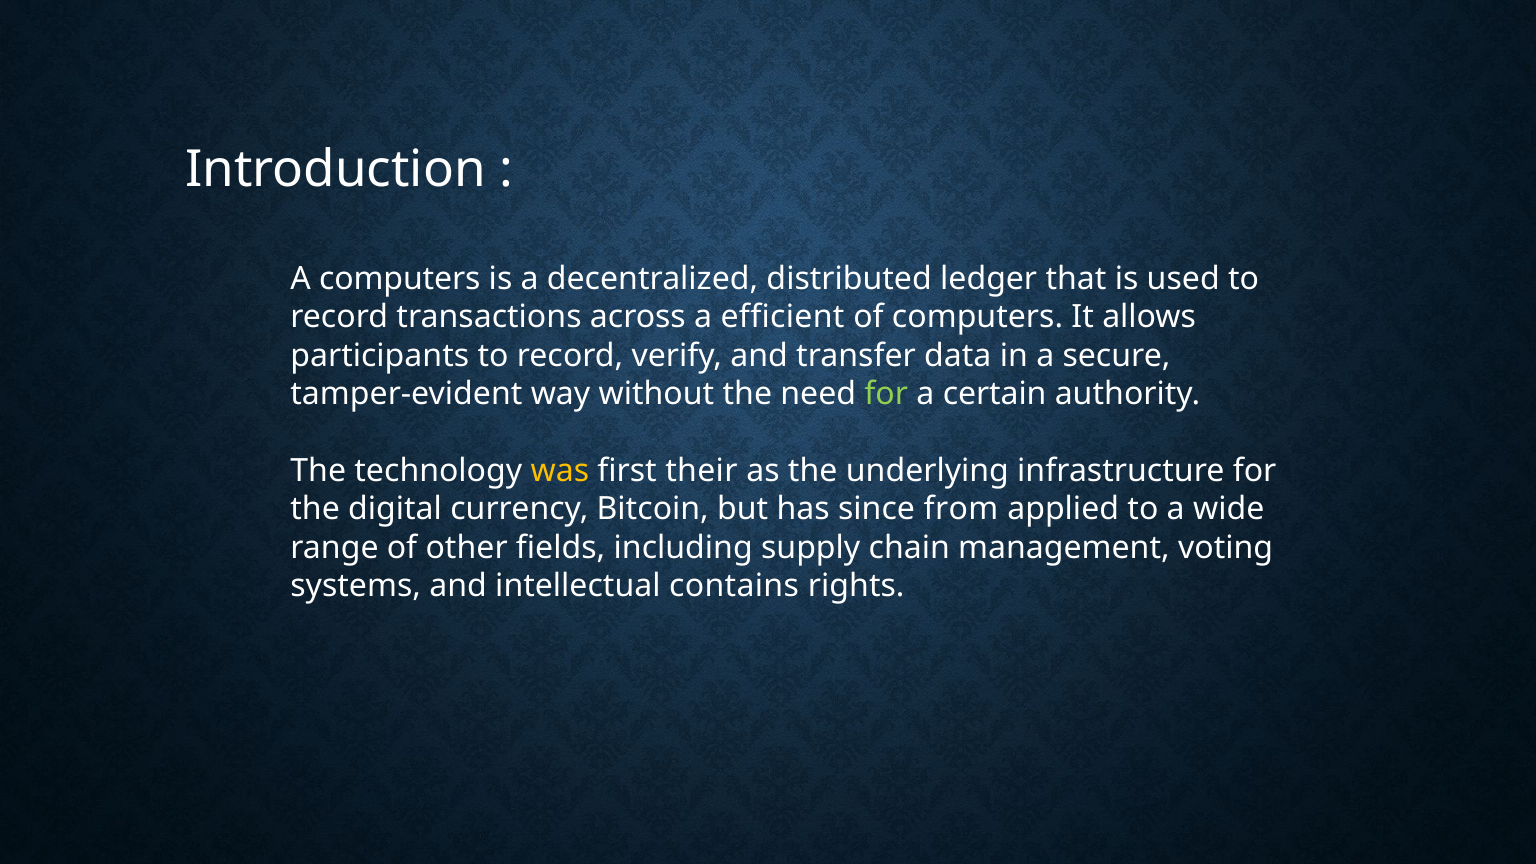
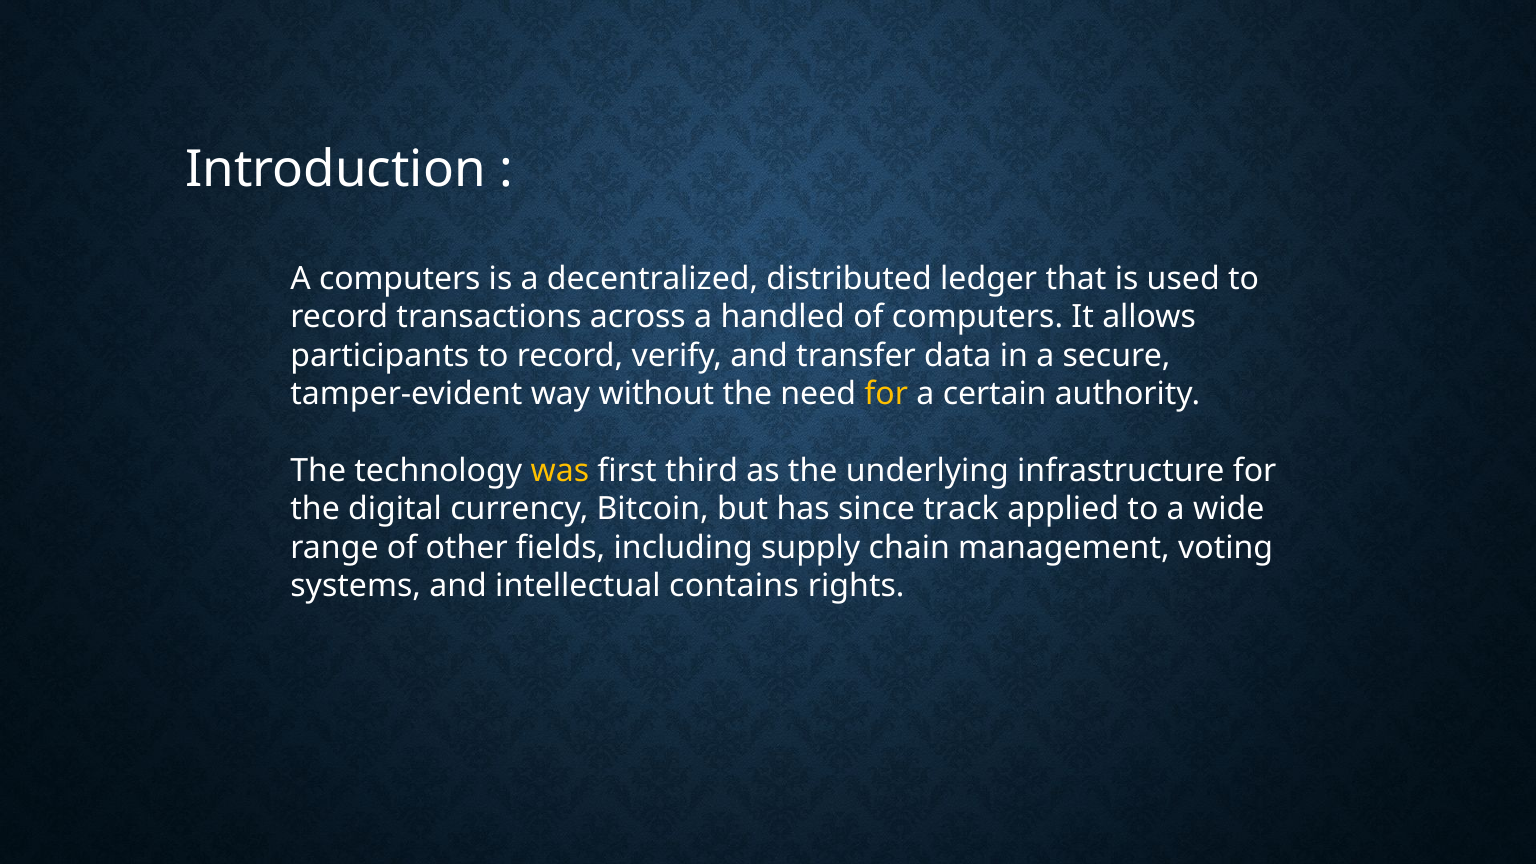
efficient: efficient -> handled
for at (886, 394) colour: light green -> yellow
their: their -> third
from: from -> track
